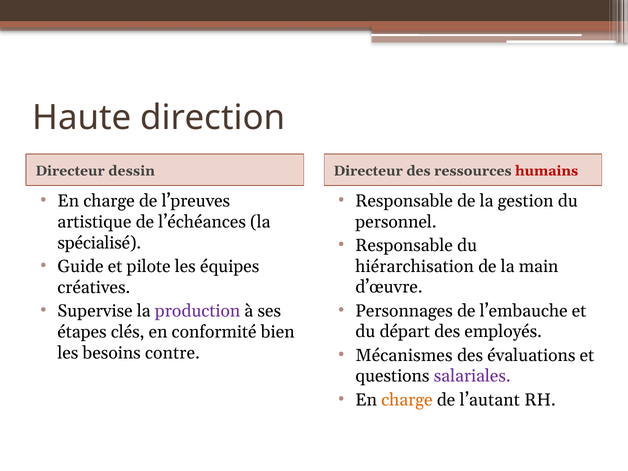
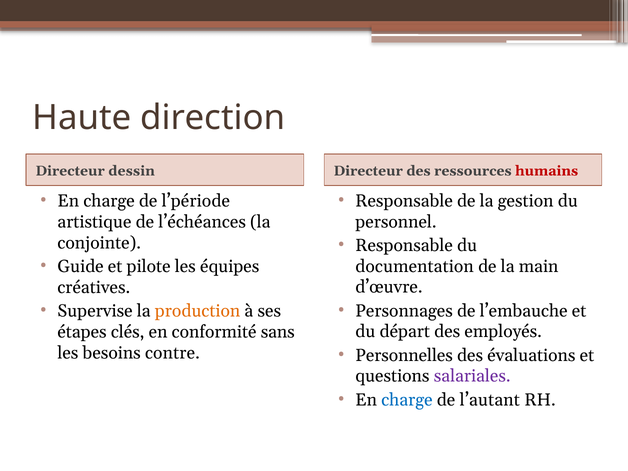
l’preuves: l’preuves -> l’période
spécialisé: spécialisé -> conjointe
hiérarchisation: hiérarchisation -> documentation
production colour: purple -> orange
bien: bien -> sans
Mécanismes: Mécanismes -> Personnelles
charge at (407, 400) colour: orange -> blue
